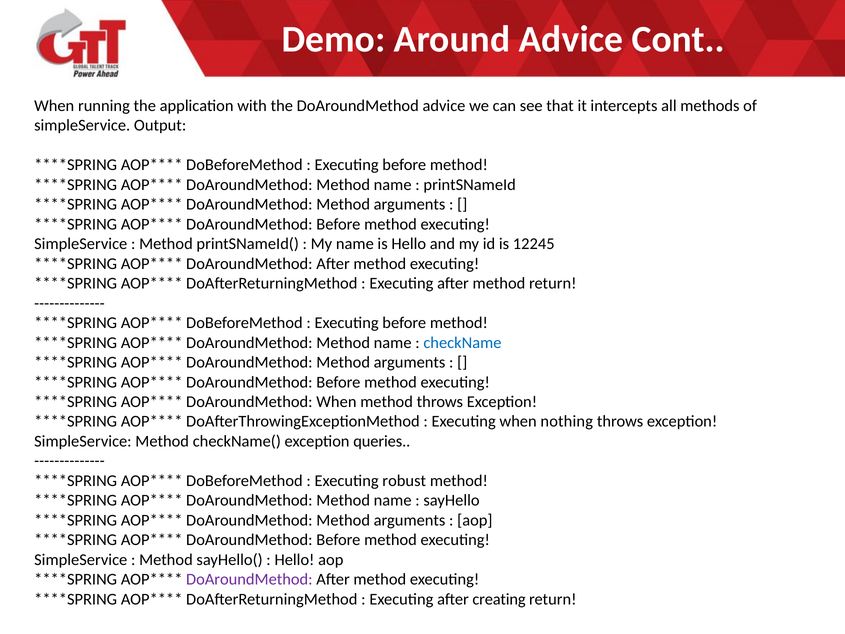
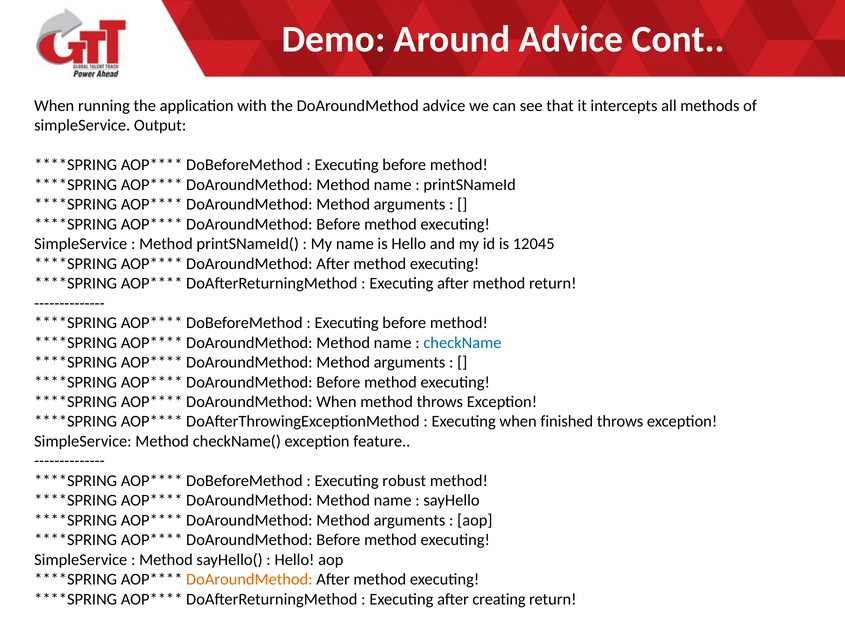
12245: 12245 -> 12045
nothing: nothing -> finished
queries: queries -> feature
DoAroundMethod at (249, 579) colour: purple -> orange
